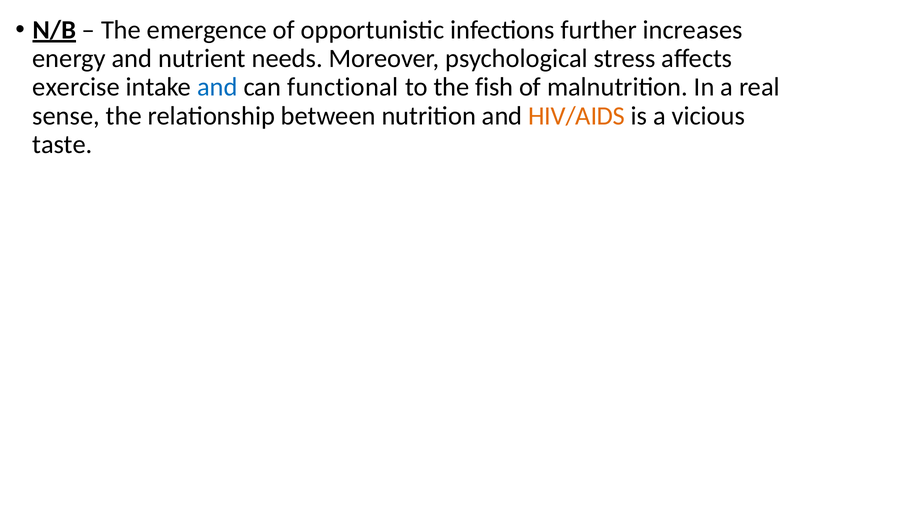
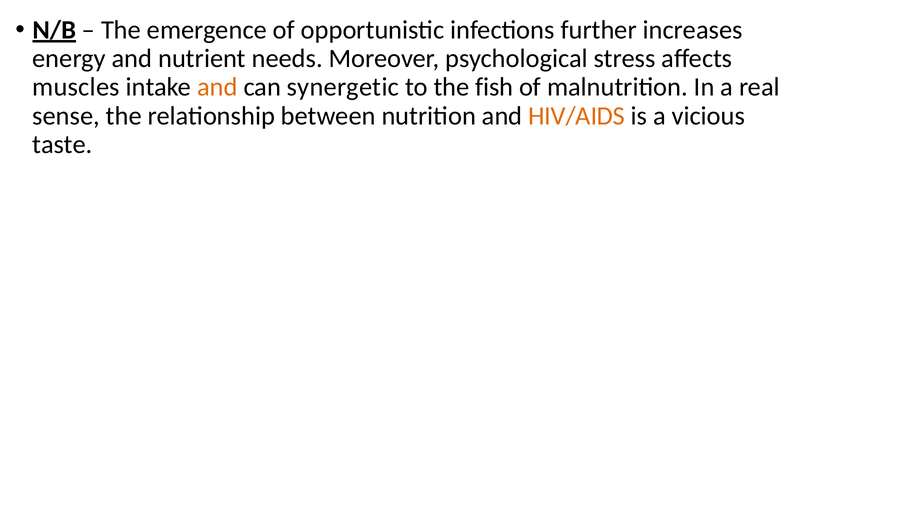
exercise: exercise -> muscles
and at (217, 87) colour: blue -> orange
functional: functional -> synergetic
